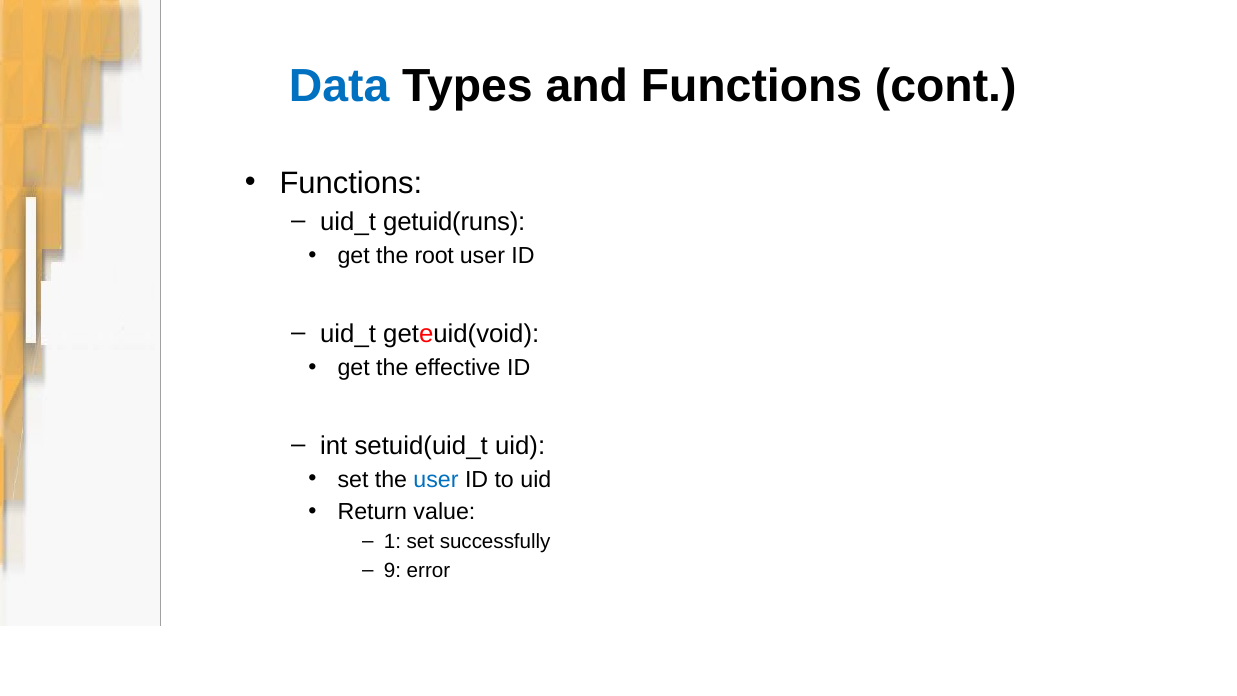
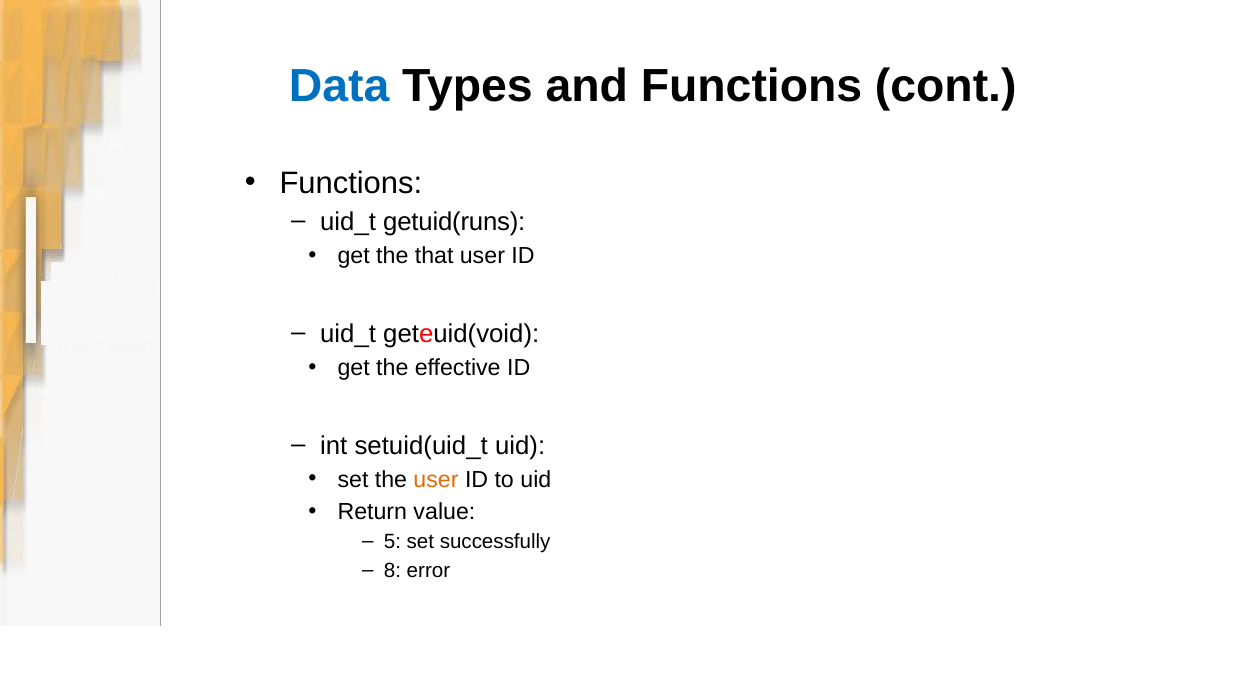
root: root -> that
user at (436, 479) colour: blue -> orange
1: 1 -> 5
9: 9 -> 8
